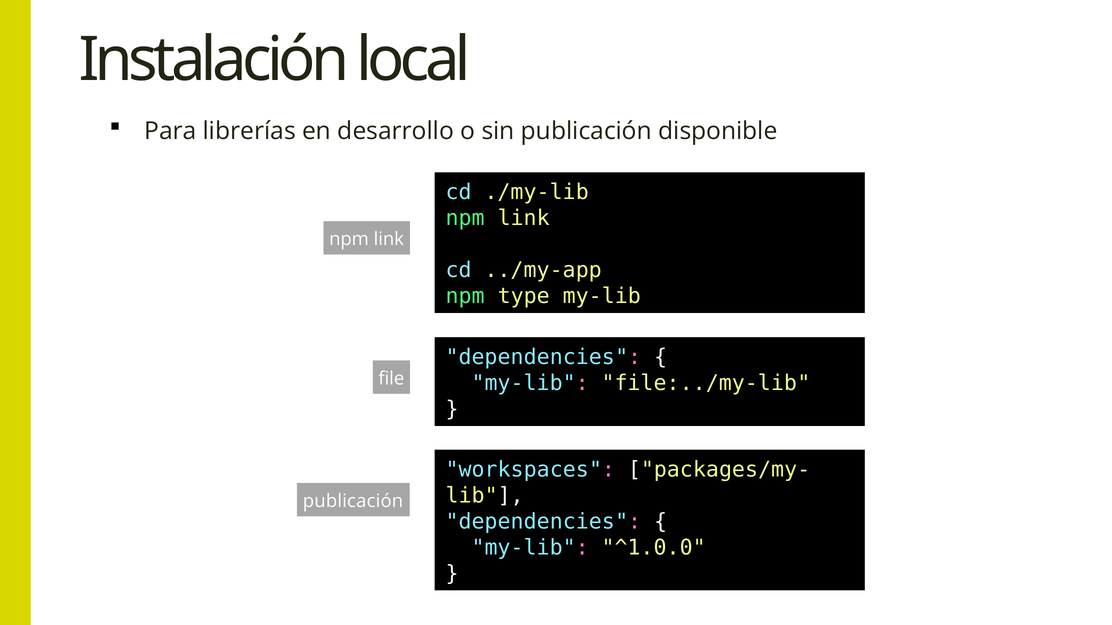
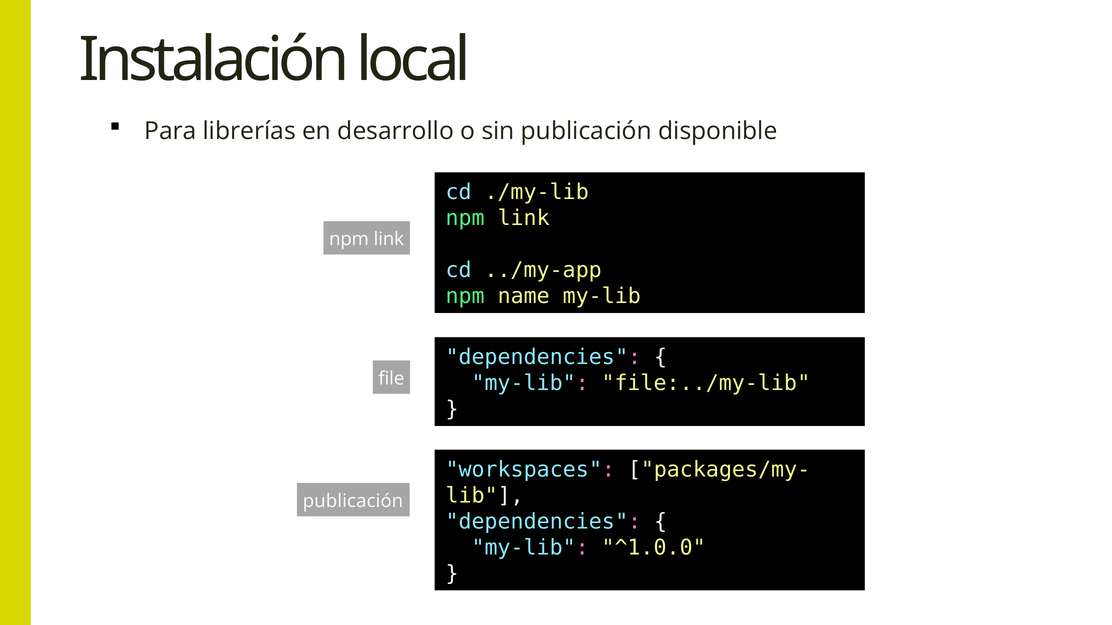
type: type -> name
